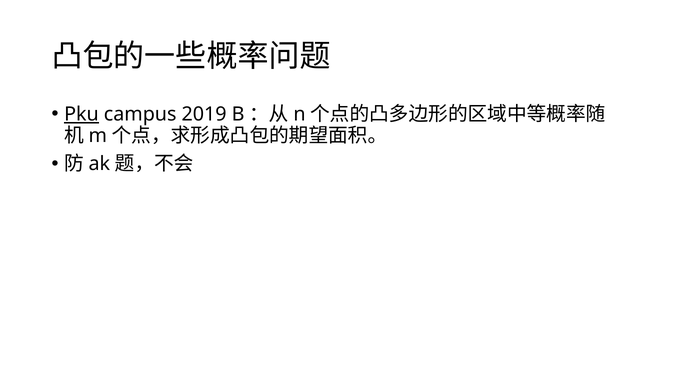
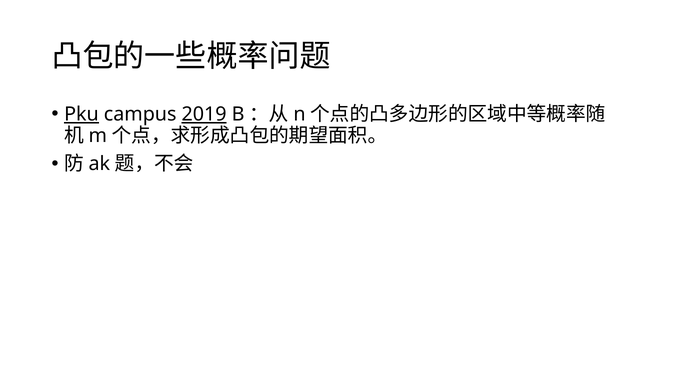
2019 underline: none -> present
